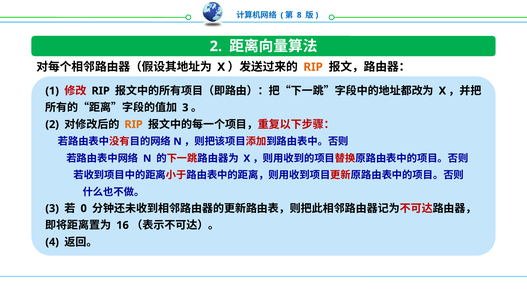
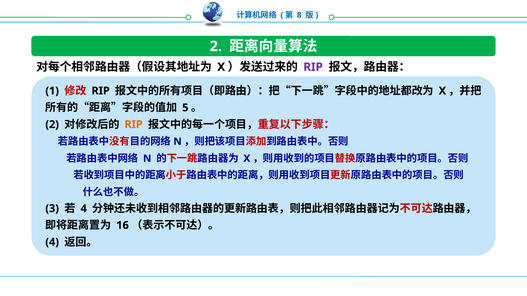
RIP at (313, 67) colour: orange -> purple
3 at (185, 108): 3 -> 5
0 at (84, 209): 0 -> 4
